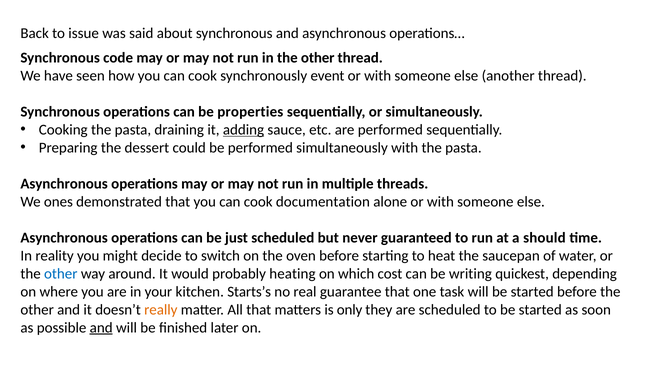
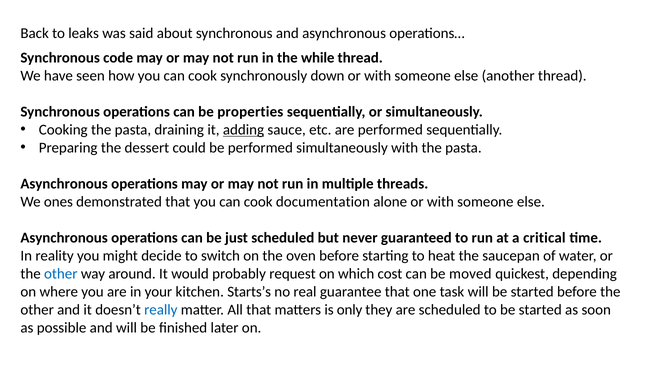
issue: issue -> leaks
in the other: other -> while
event: event -> down
should: should -> critical
heating: heating -> request
writing: writing -> moved
really colour: orange -> blue
and at (101, 327) underline: present -> none
